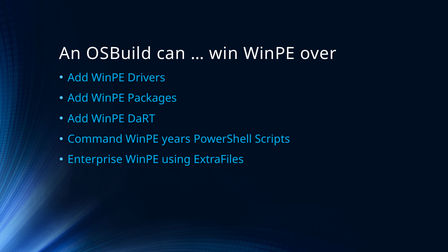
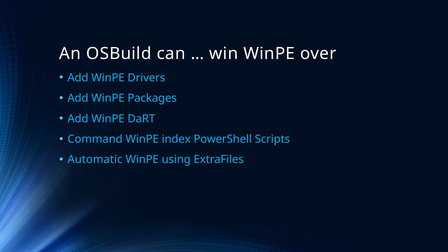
years: years -> index
Enterprise: Enterprise -> Automatic
